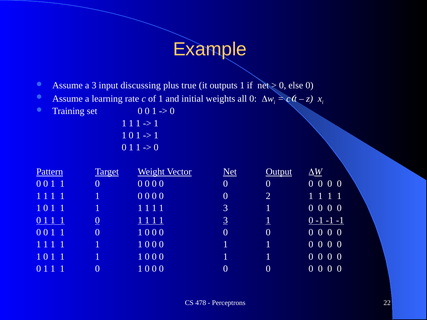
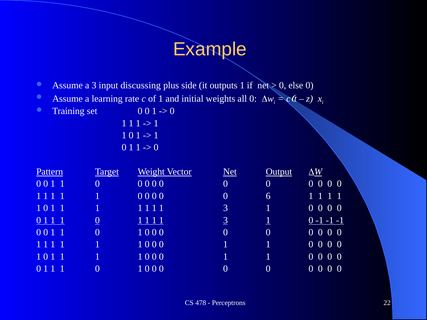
true: true -> side
2: 2 -> 6
